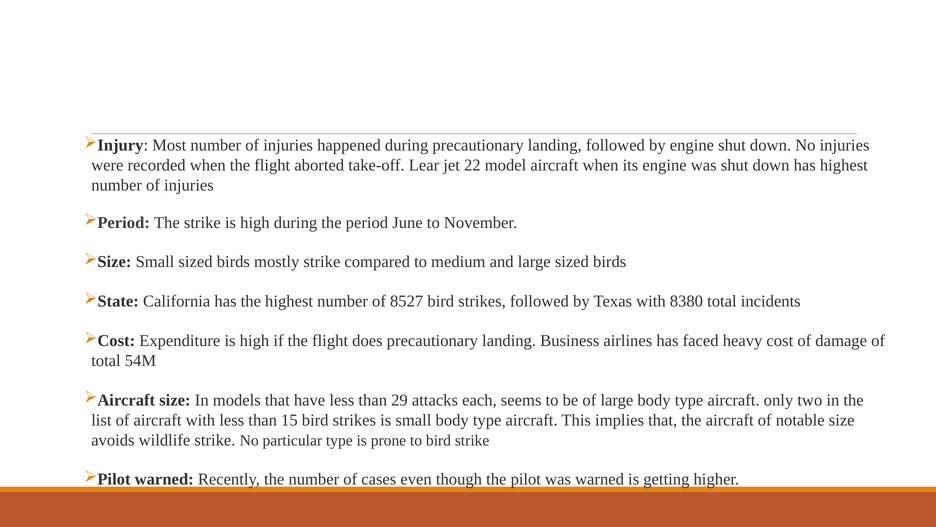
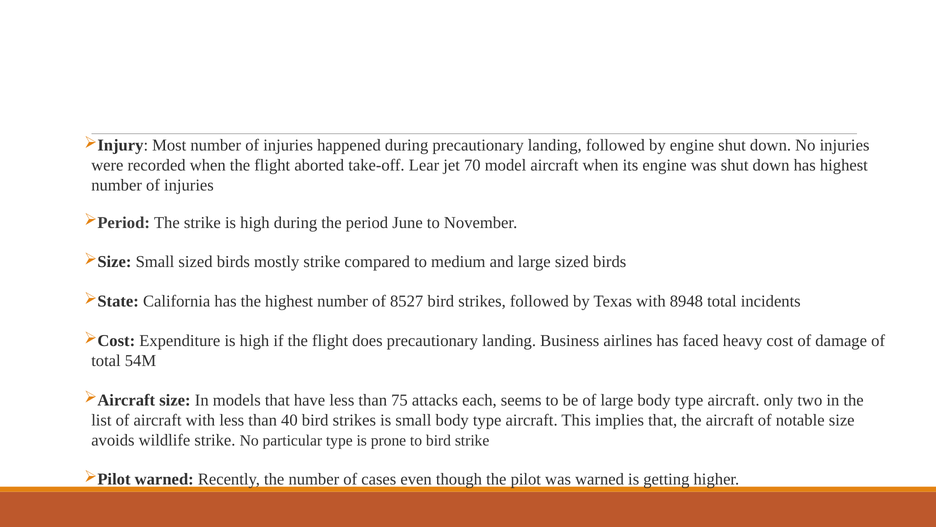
22: 22 -> 70
8380: 8380 -> 8948
29: 29 -> 75
15: 15 -> 40
